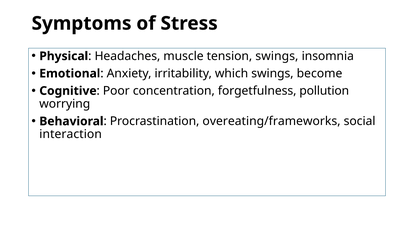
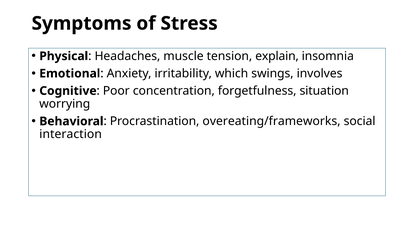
tension swings: swings -> explain
become: become -> involves
pollution: pollution -> situation
